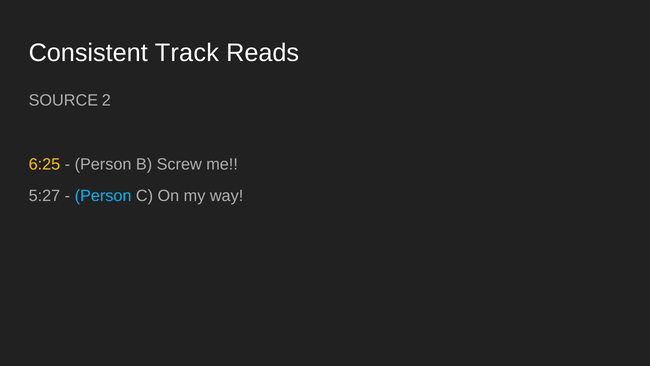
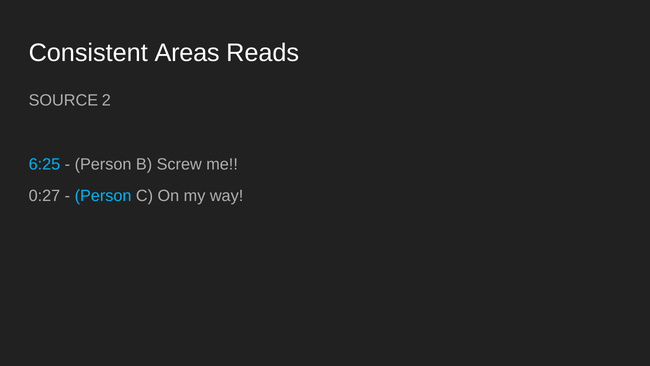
Track: Track -> Areas
6:25 colour: yellow -> light blue
5:27: 5:27 -> 0:27
